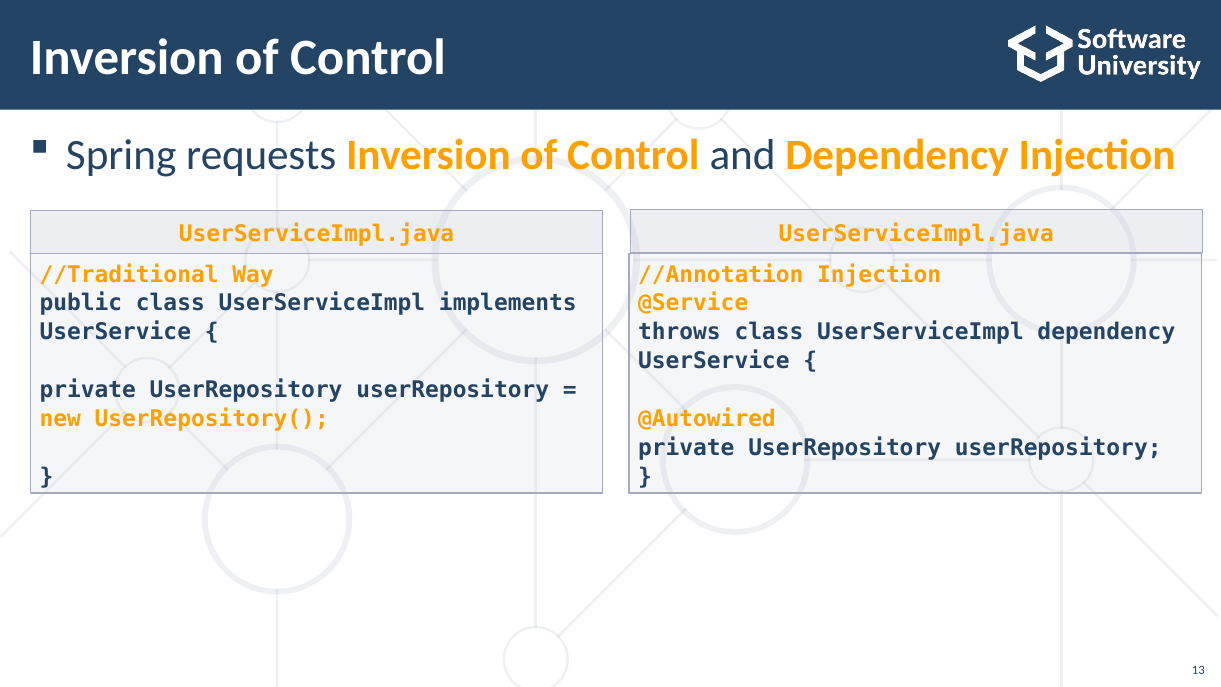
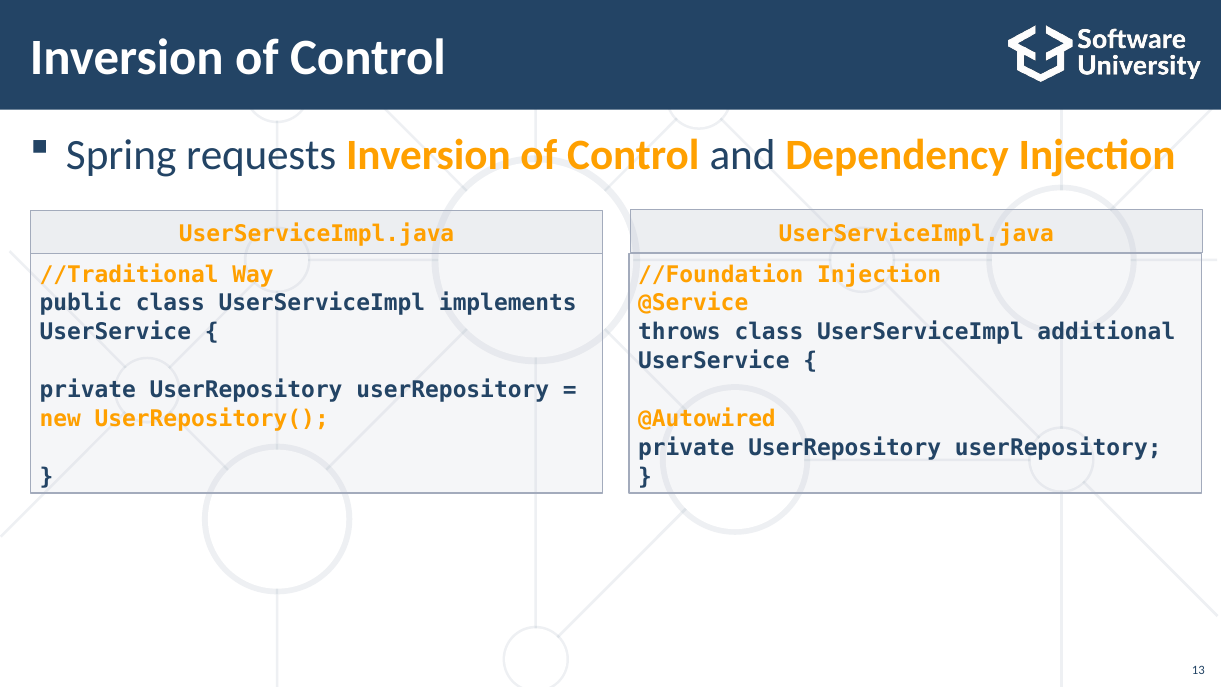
//Annotation: //Annotation -> //Foundation
UserServiceImpl dependency: dependency -> additional
